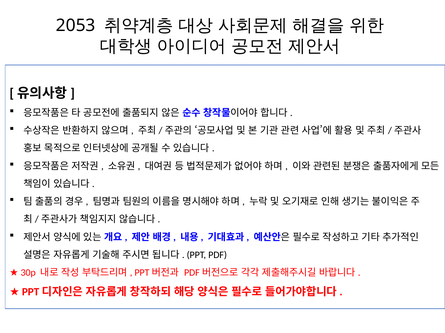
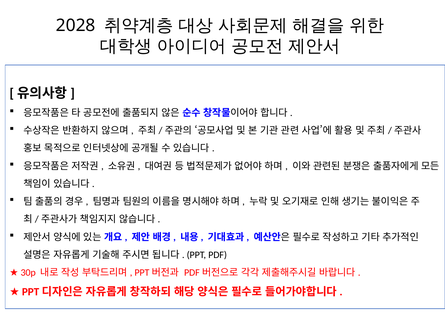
2053: 2053 -> 2028
